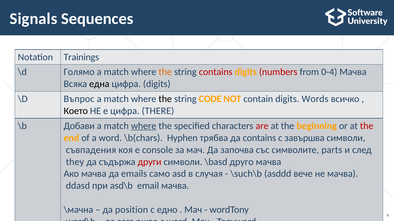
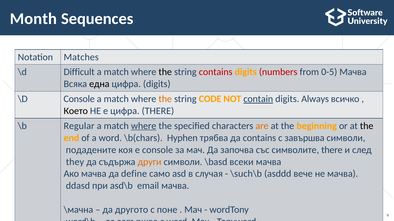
Signals: Signals -> Month
Trainings: Trainings -> Matches
\d Голямо: Голямо -> Difficult
the at (165, 72) colour: orange -> black
0-4: 0-4 -> 0-5
\D Въпрос: Въпрос -> Console
the at (165, 99) colour: black -> orange
contain at (258, 99) underline: none -> present
Words: Words -> Always
Добави: Добави -> Regular
are colour: red -> orange
the at (367, 126) colour: red -> black
съвпадения: съвпадения -> подадените
символите parts: parts -> there
други colour: red -> orange
\basd друго: друго -> всеки
emails: emails -> define
position: position -> другото
едно: едно -> поне
